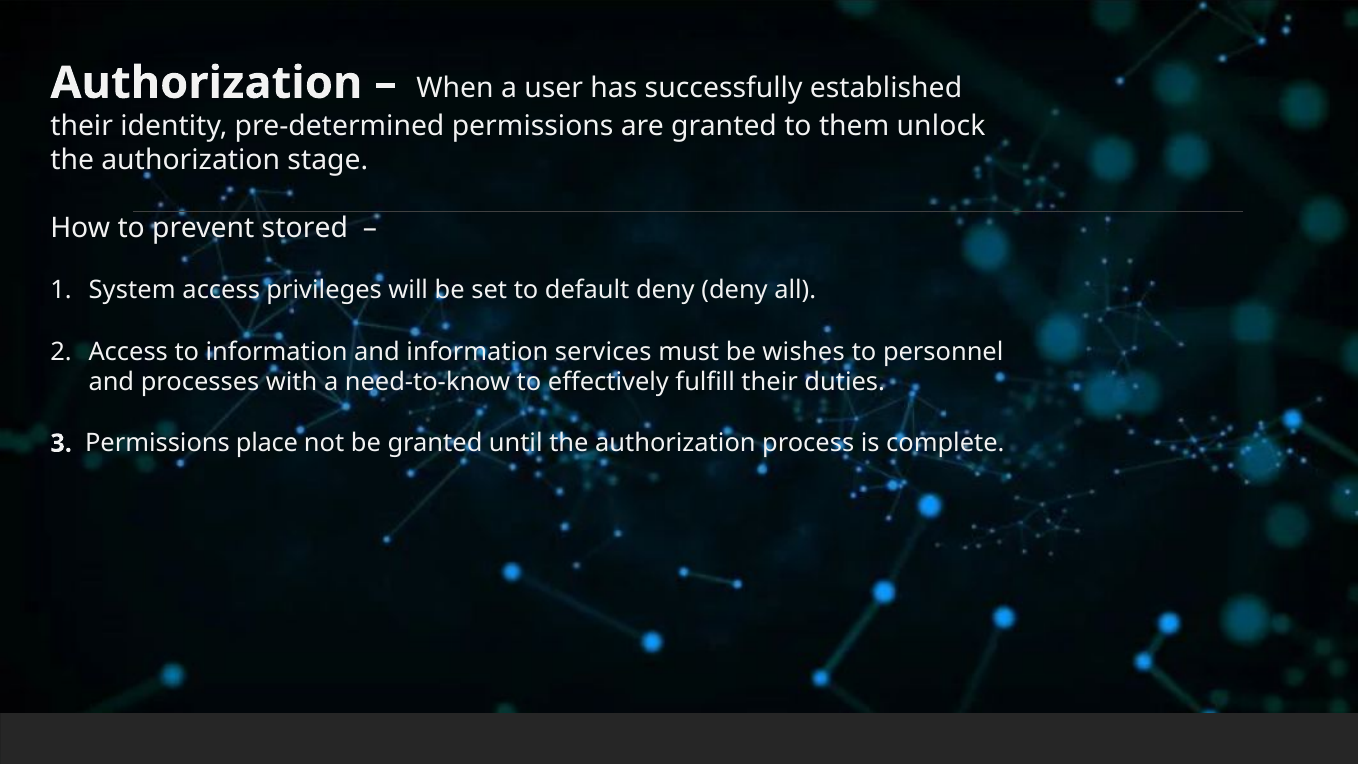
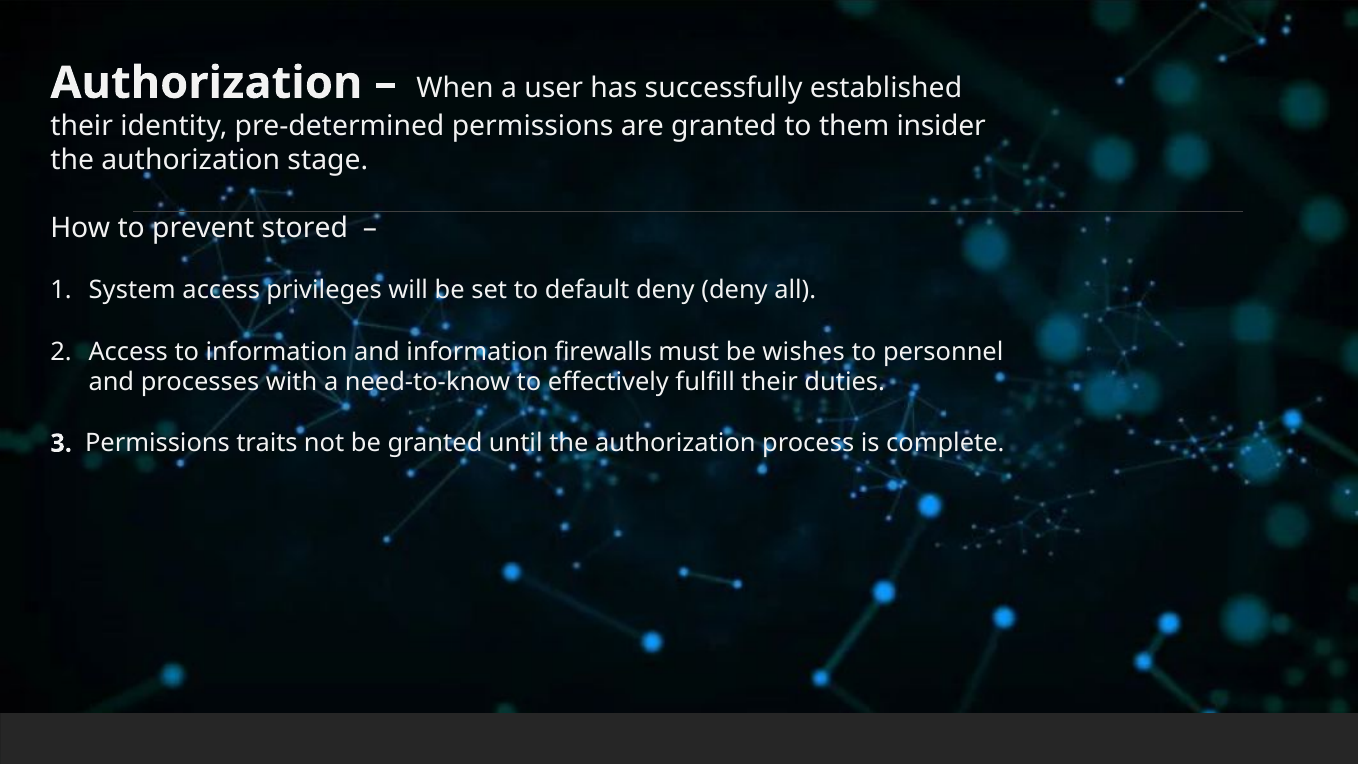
unlock: unlock -> insider
services: services -> firewalls
place: place -> traits
